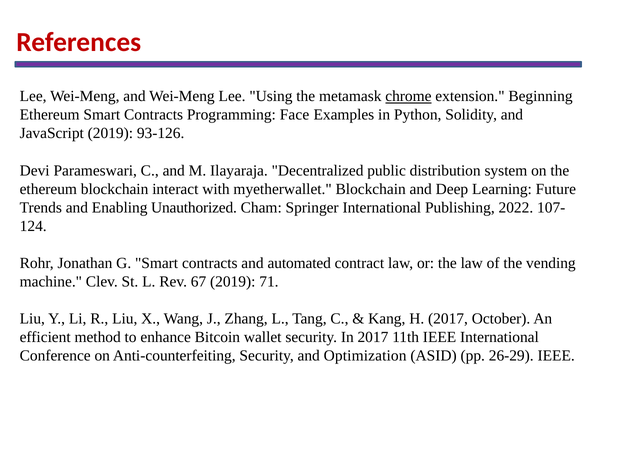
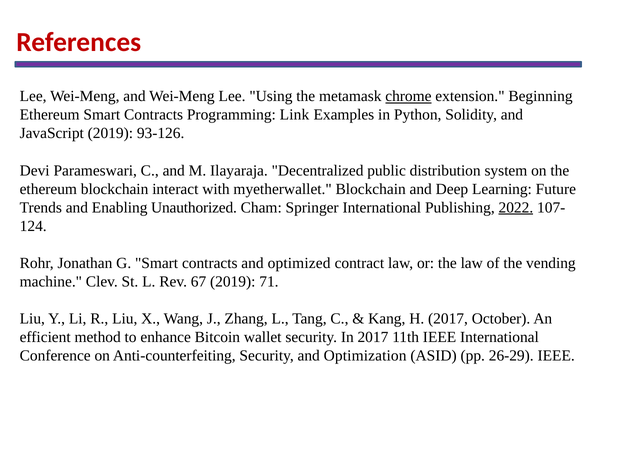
Face: Face -> Link
2022 underline: none -> present
automated: automated -> optimized
